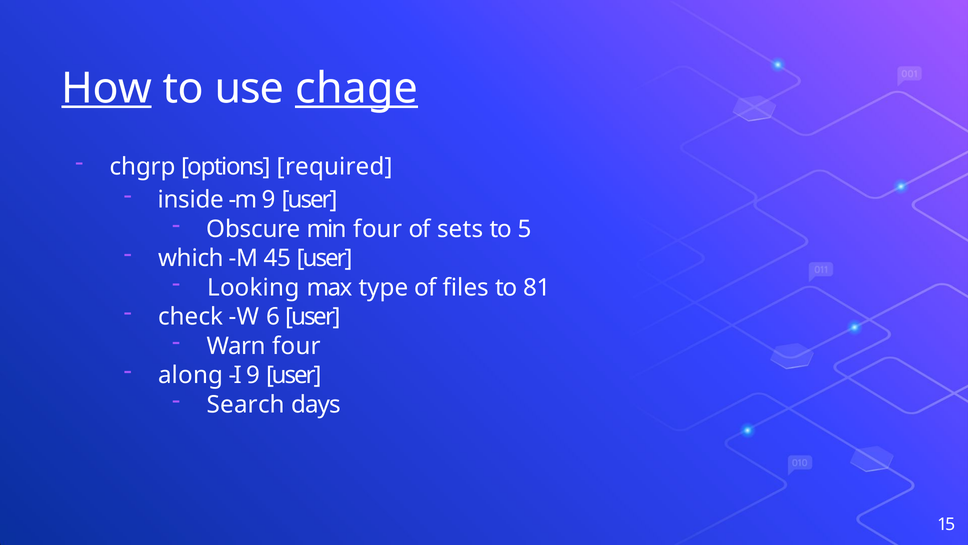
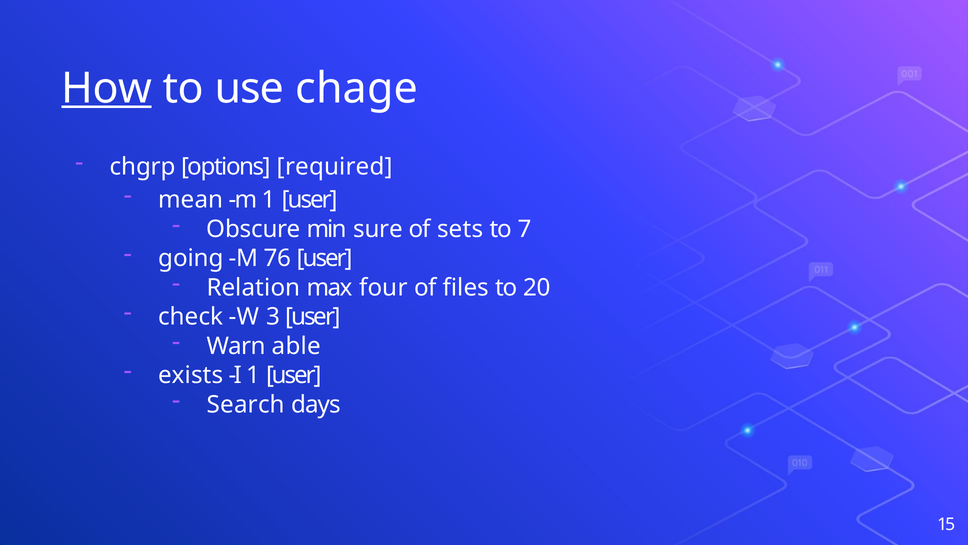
chage underline: present -> none
inside: inside -> mean
m 9: 9 -> 1
min four: four -> sure
5: 5 -> 7
which: which -> going
45: 45 -> 76
Looking: Looking -> Relation
type: type -> four
81: 81 -> 20
6: 6 -> 3
Warn four: four -> able
along: along -> exists
I 9: 9 -> 1
